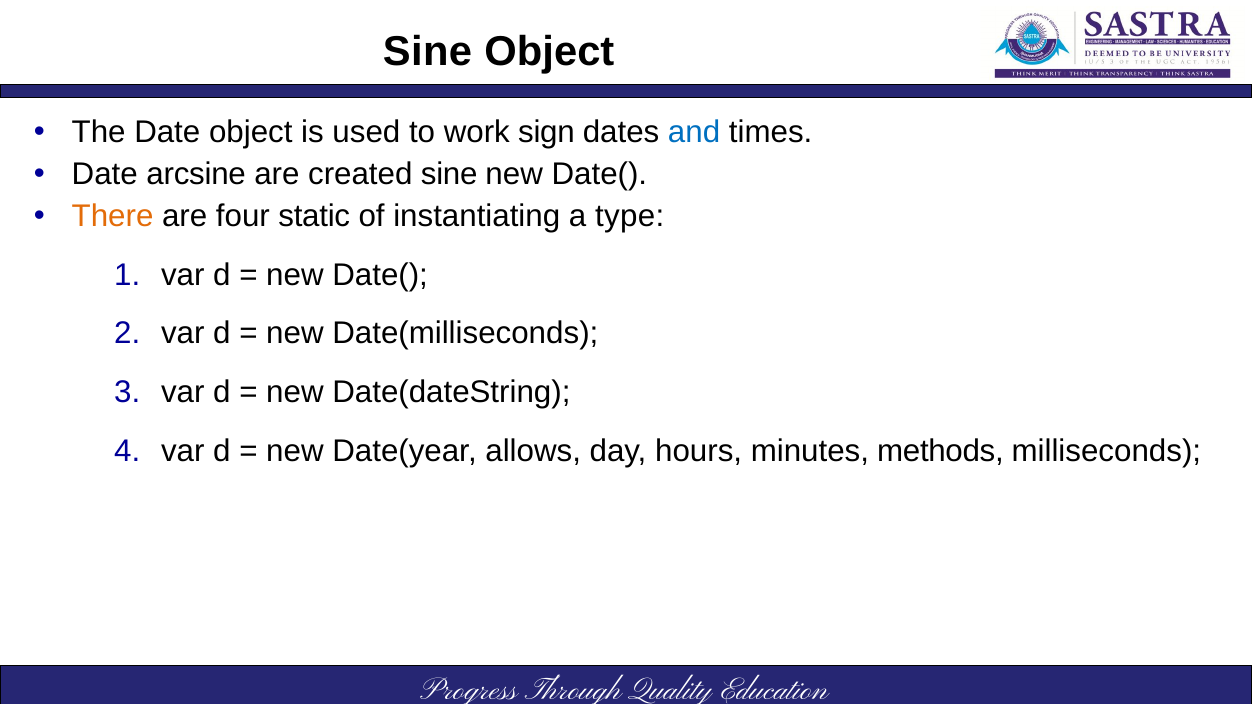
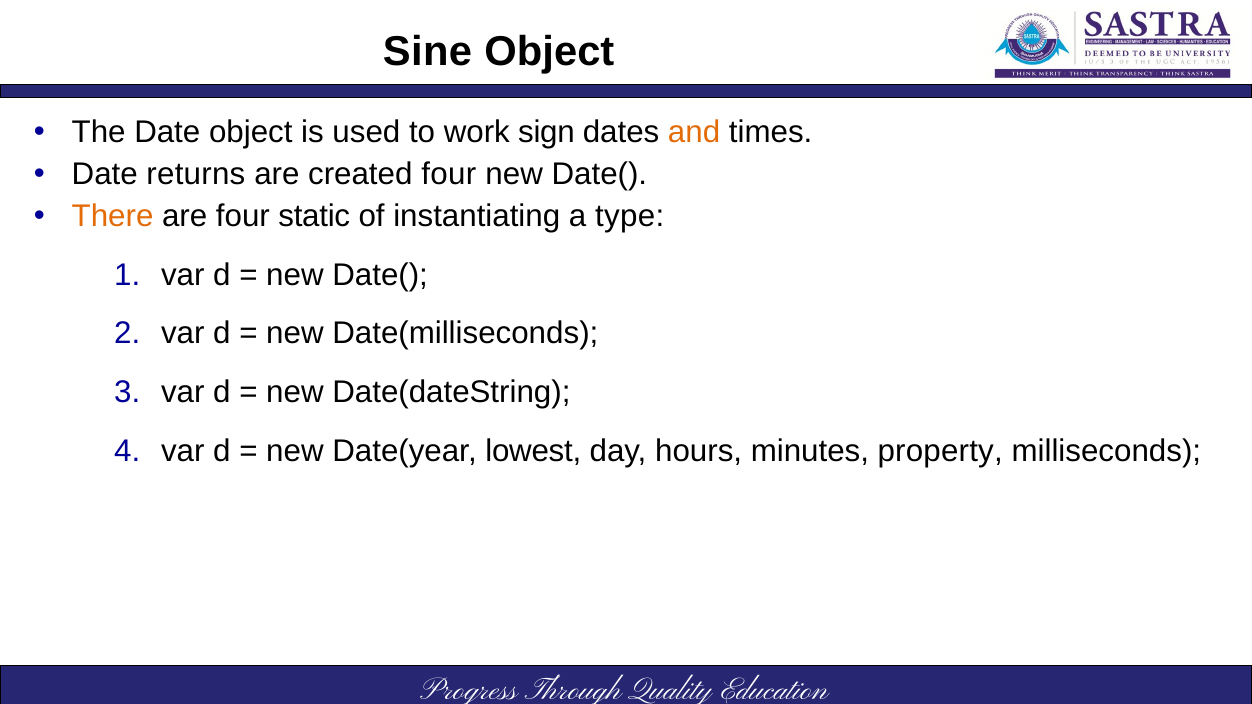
and colour: blue -> orange
arcsine: arcsine -> returns
created sine: sine -> four
allows: allows -> lowest
methods: methods -> property
